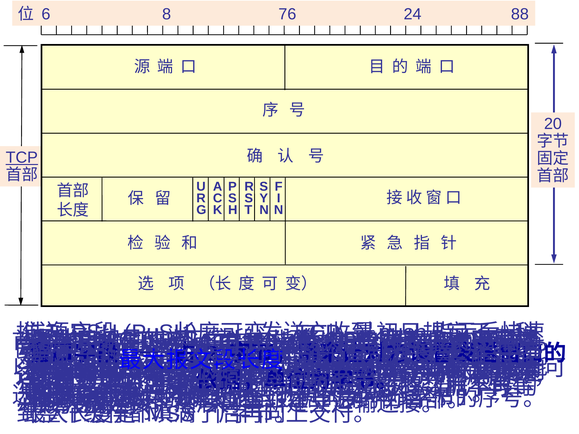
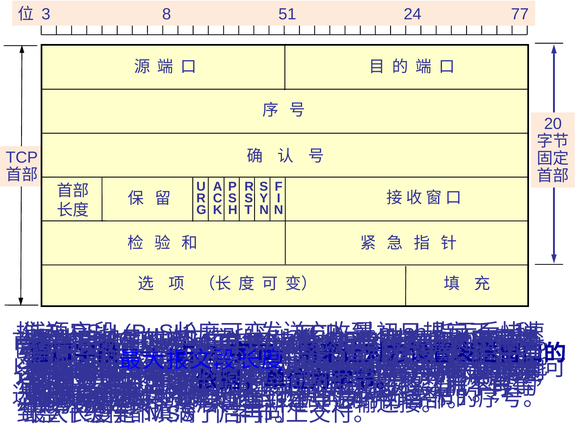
6 at (46, 14): 6 -> 3
76: 76 -> 51
88: 88 -> 77
TCP at (22, 158) underline: present -> none
